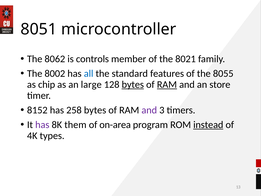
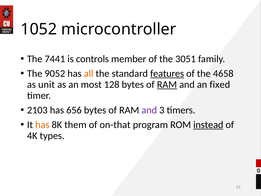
8051: 8051 -> 1052
8062: 8062 -> 7441
8021: 8021 -> 3051
8002: 8002 -> 9052
all colour: blue -> orange
features underline: none -> present
8055: 8055 -> 4658
chip: chip -> unit
large: large -> most
bytes at (133, 84) underline: present -> none
store: store -> fixed
8152: 8152 -> 2103
258: 258 -> 656
has at (42, 125) colour: purple -> orange
on-area: on-area -> on-that
